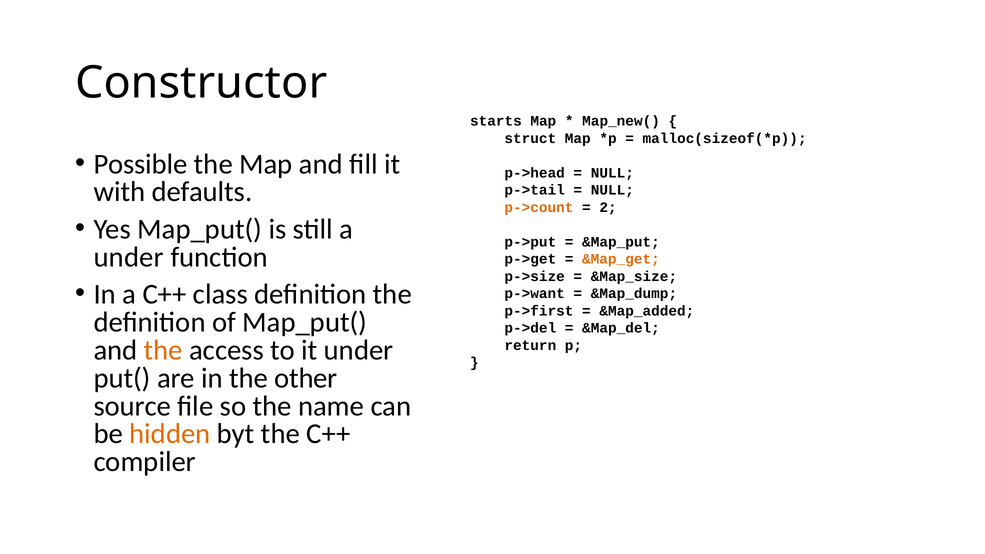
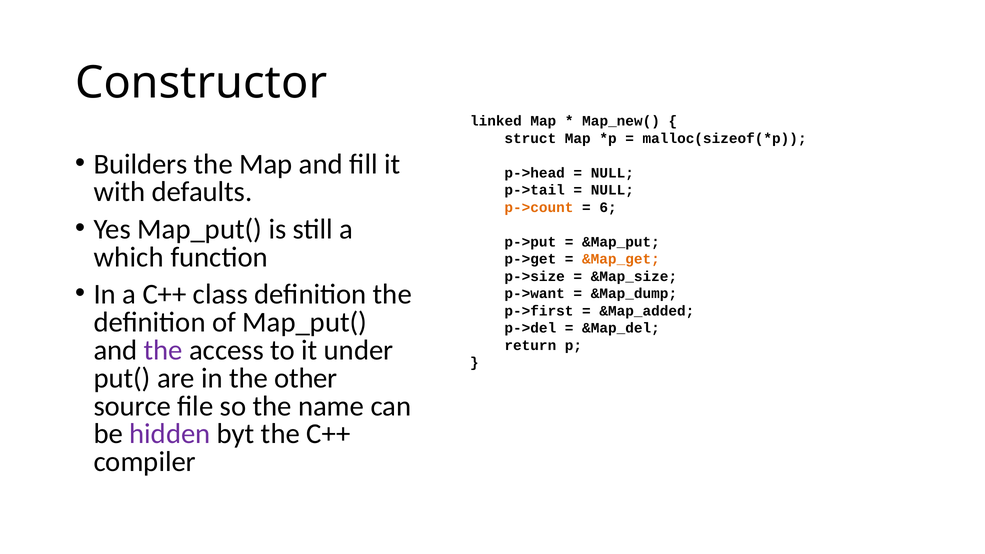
starts: starts -> linked
Possible: Possible -> Builders
2: 2 -> 6
under at (129, 257): under -> which
the at (163, 350) colour: orange -> purple
hidden colour: orange -> purple
